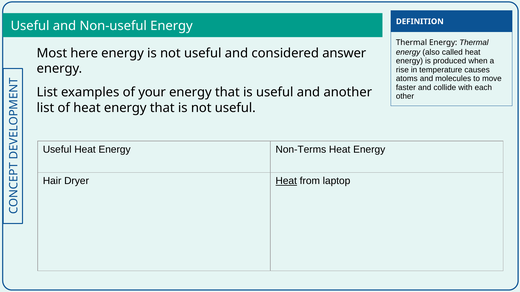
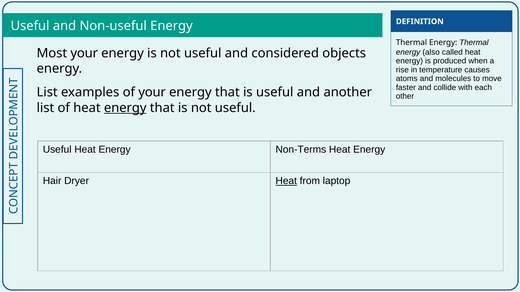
Most here: here -> your
answer: answer -> objects
energy at (125, 108) underline: none -> present
